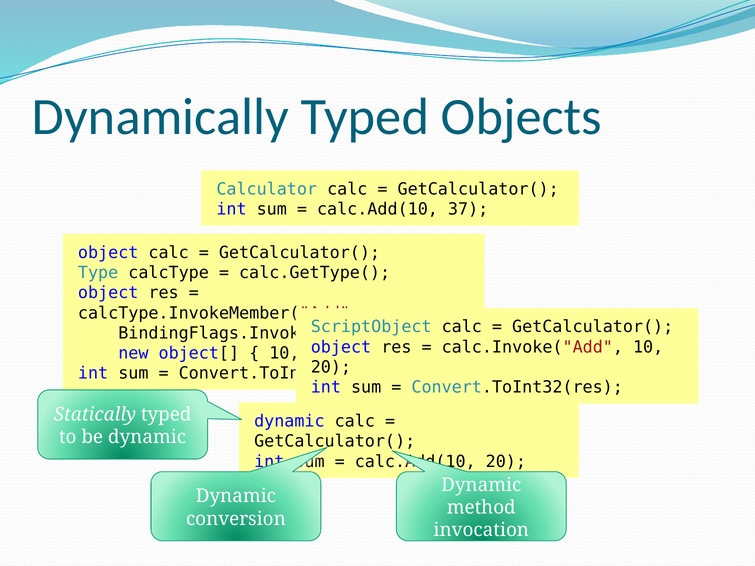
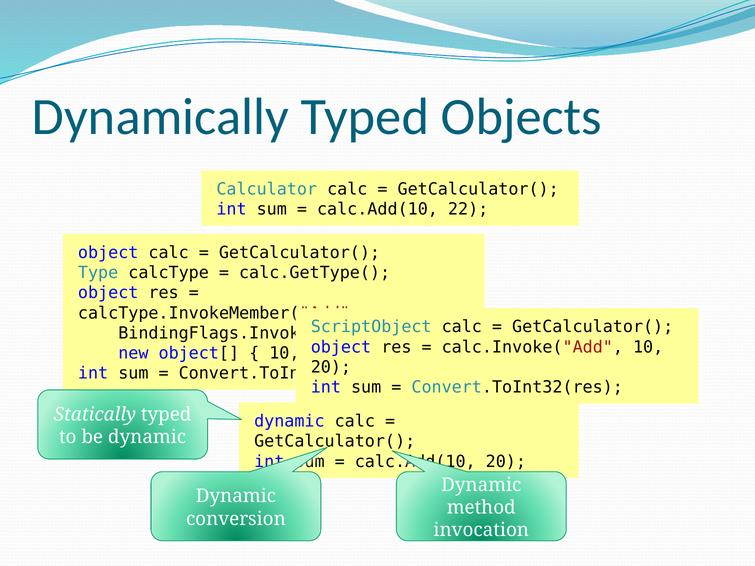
37: 37 -> 22
